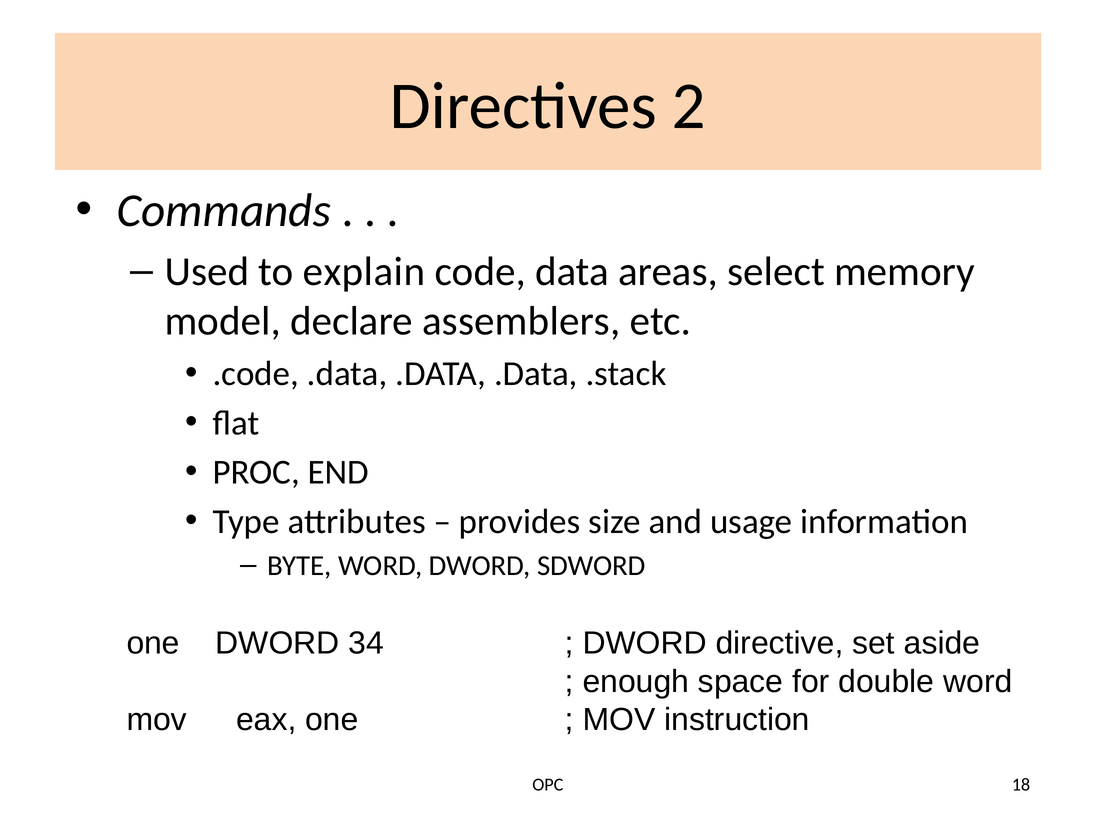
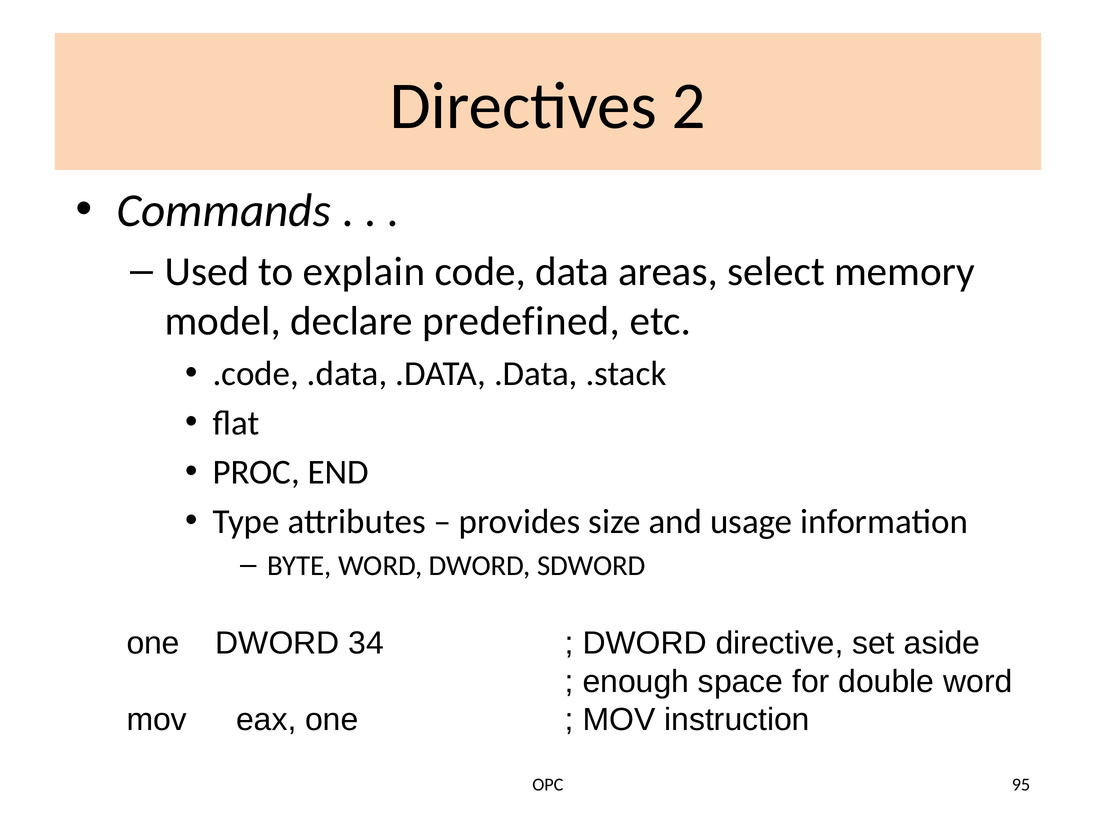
assemblers: assemblers -> predefined
18: 18 -> 95
